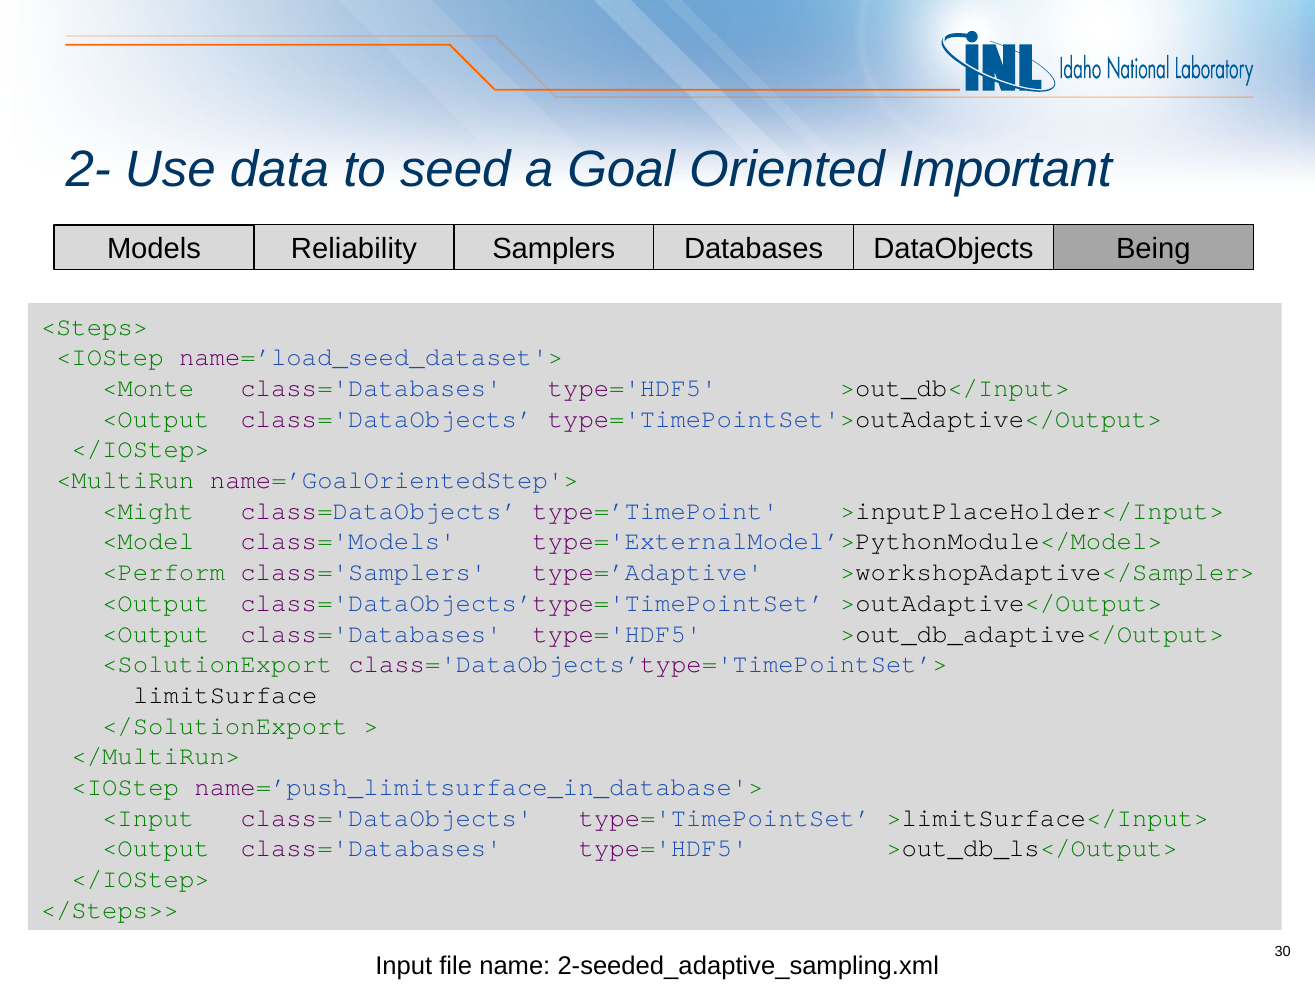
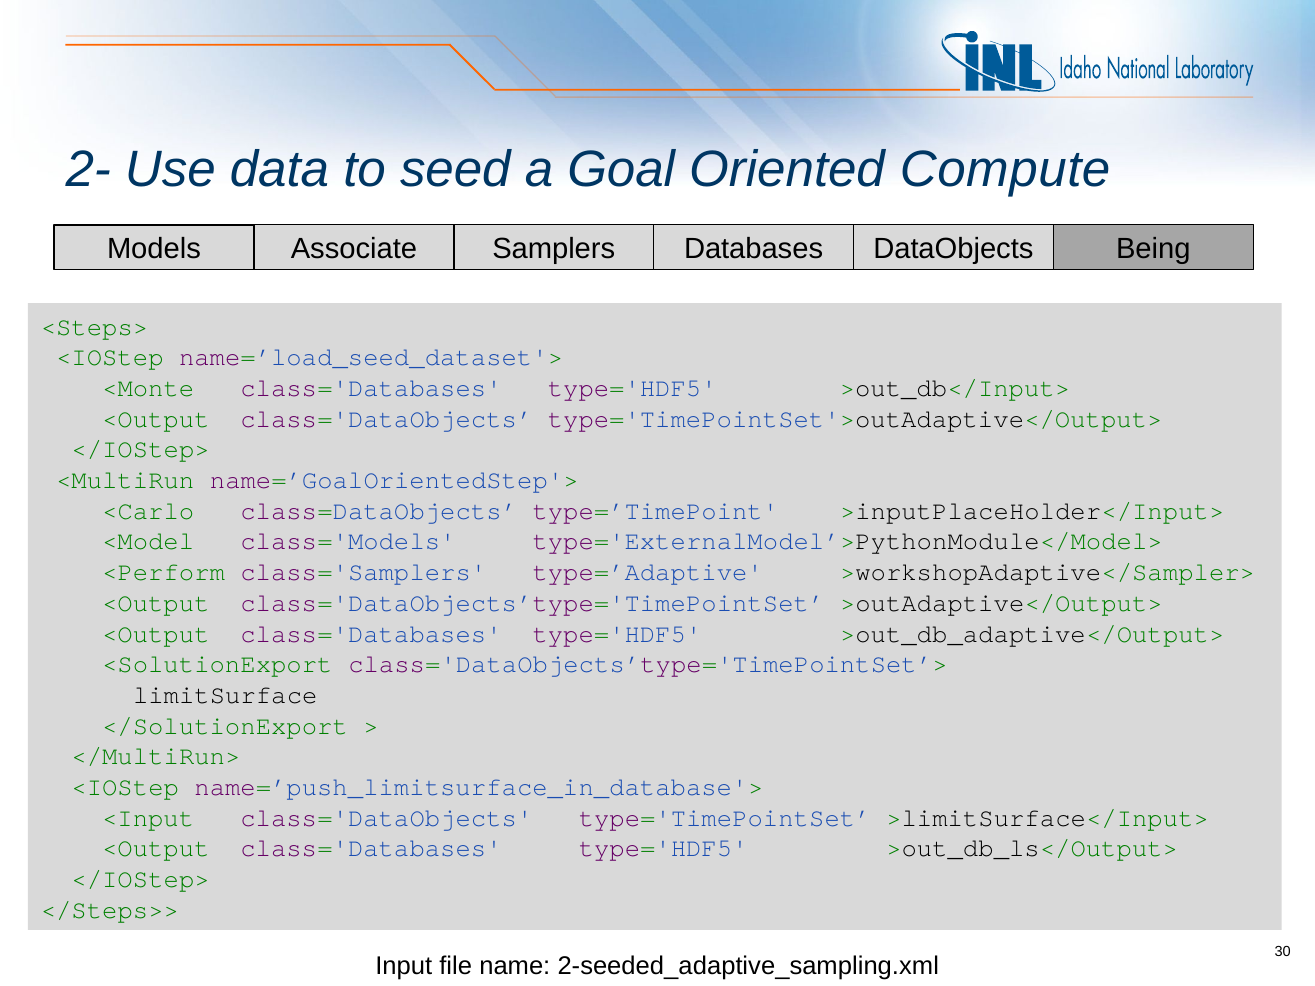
Important: Important -> Compute
Reliability: Reliability -> Associate
<Might: <Might -> <Carlo
